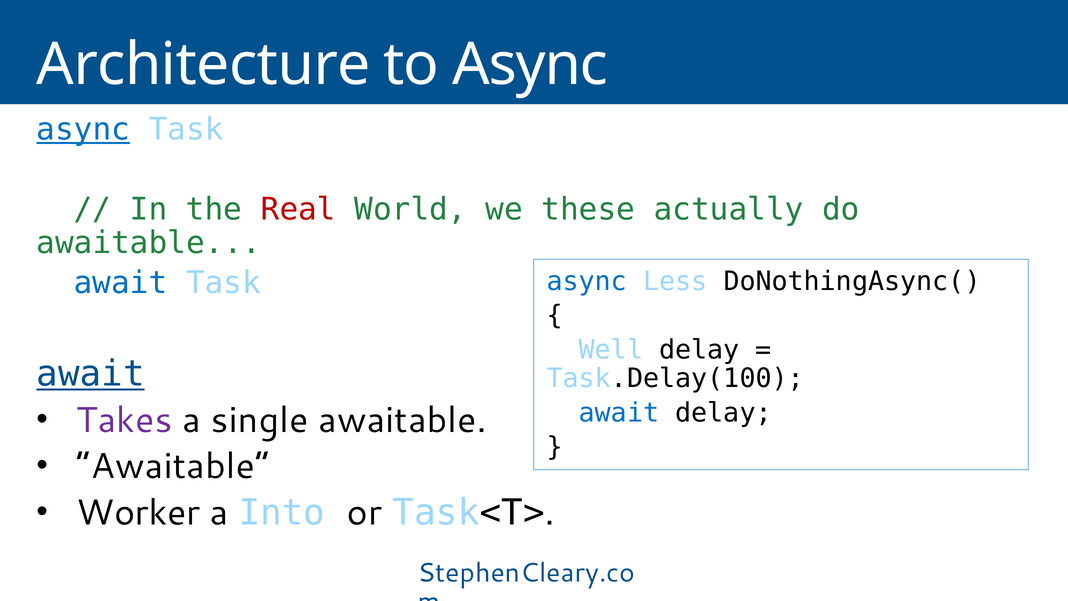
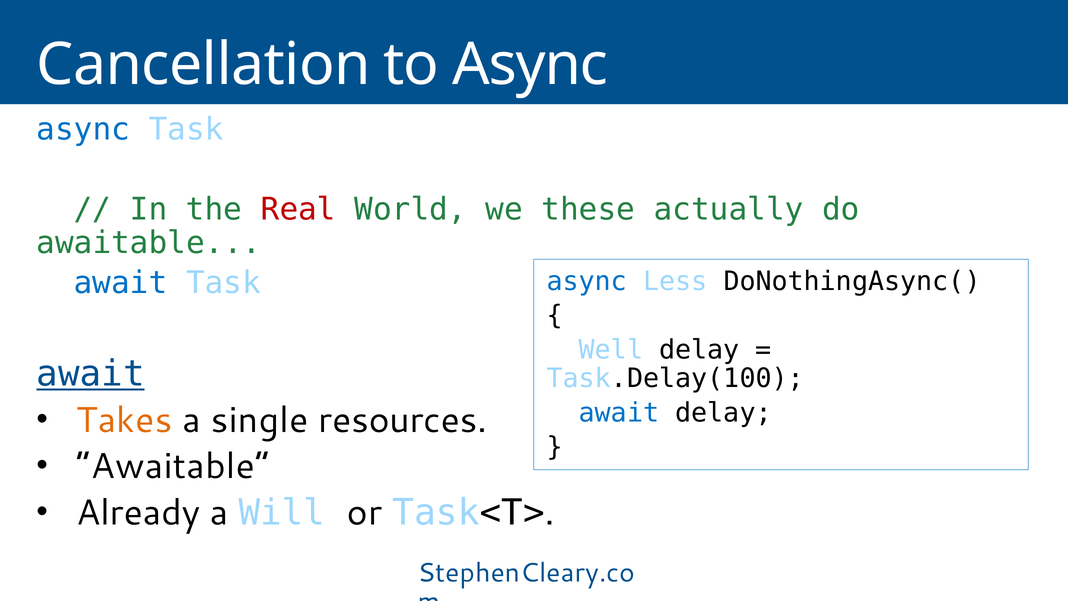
Architecture: Architecture -> Cancellation
async at (83, 130) underline: present -> none
Takes colour: purple -> orange
single awaitable: awaitable -> resources
Worker: Worker -> Already
Into: Into -> Will
